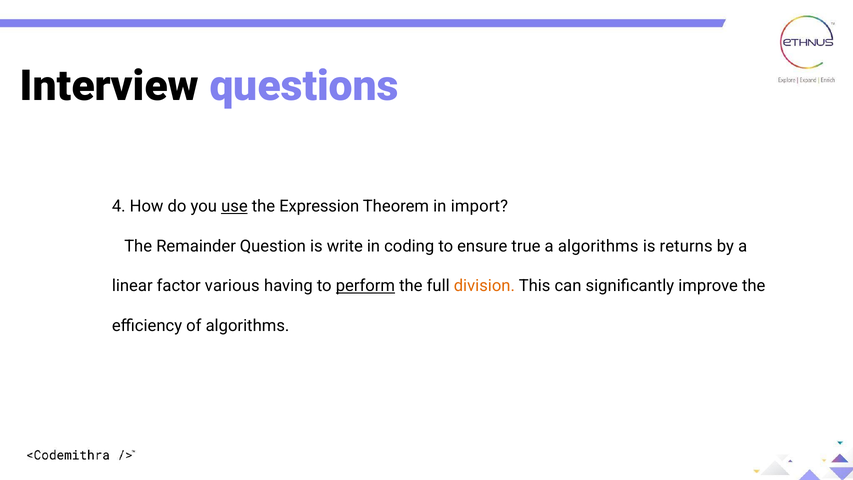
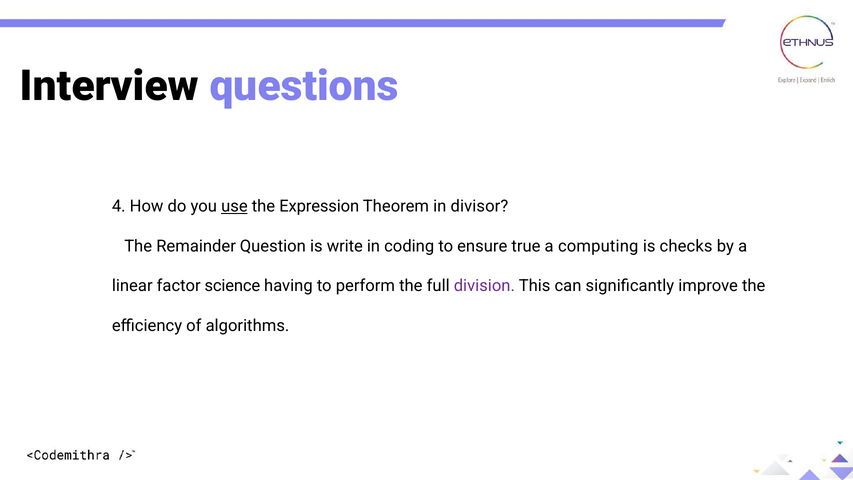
import: import -> divisor
a algorithms: algorithms -> computing
returns: returns -> checks
various: various -> science
perform underline: present -> none
division colour: orange -> purple
